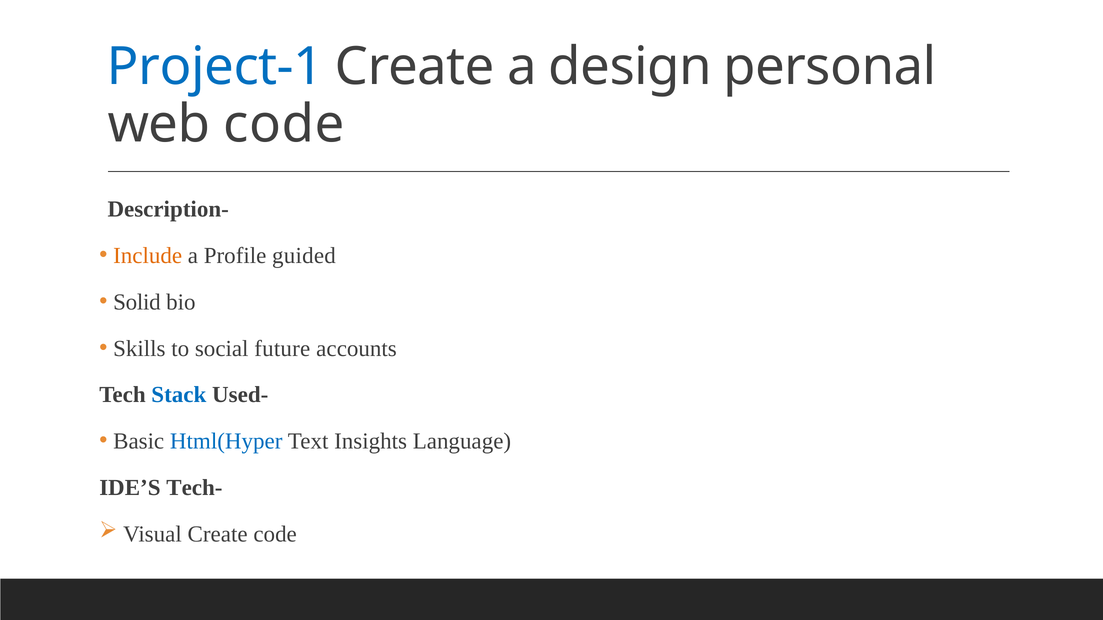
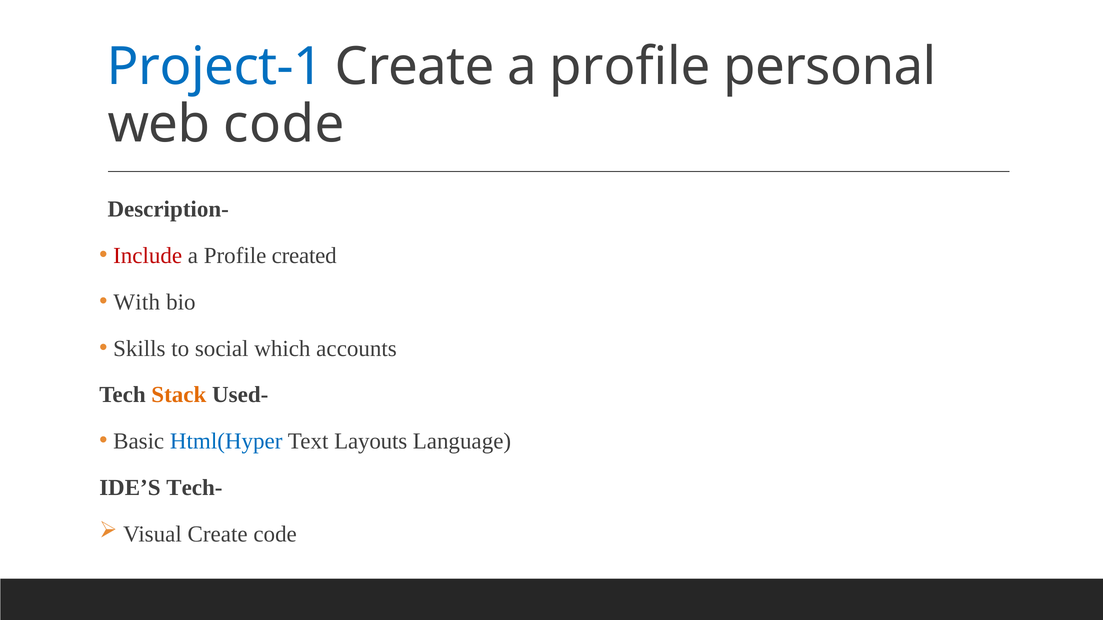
Create a design: design -> profile
Include colour: orange -> red
guided: guided -> created
Solid: Solid -> With
future: future -> which
Stack colour: blue -> orange
Insights: Insights -> Layouts
